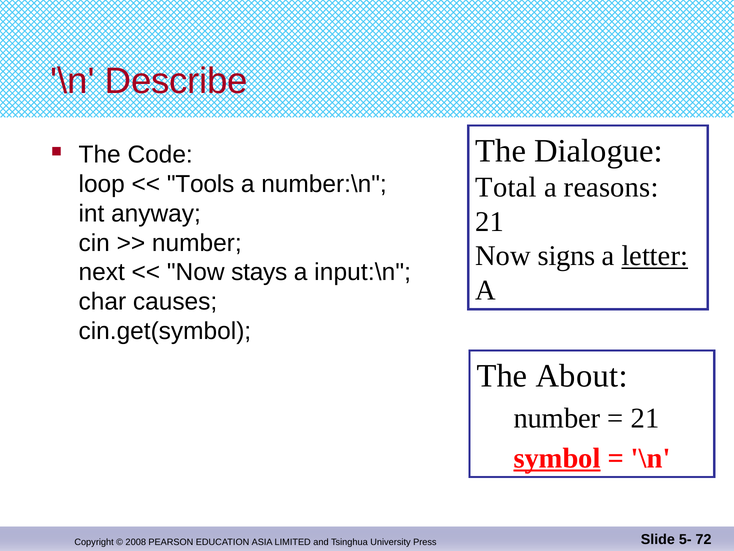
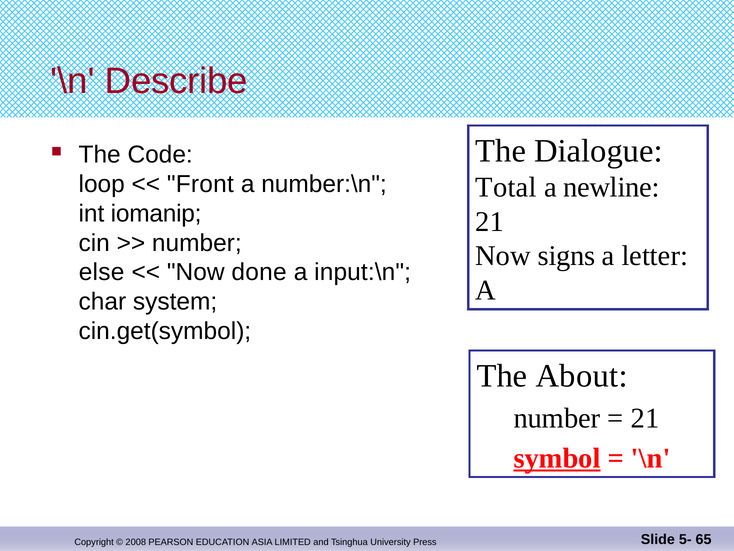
Tools: Tools -> Front
reasons: reasons -> newline
anyway: anyway -> iomanip
letter underline: present -> none
next: next -> else
stays: stays -> done
causes: causes -> system
72: 72 -> 65
